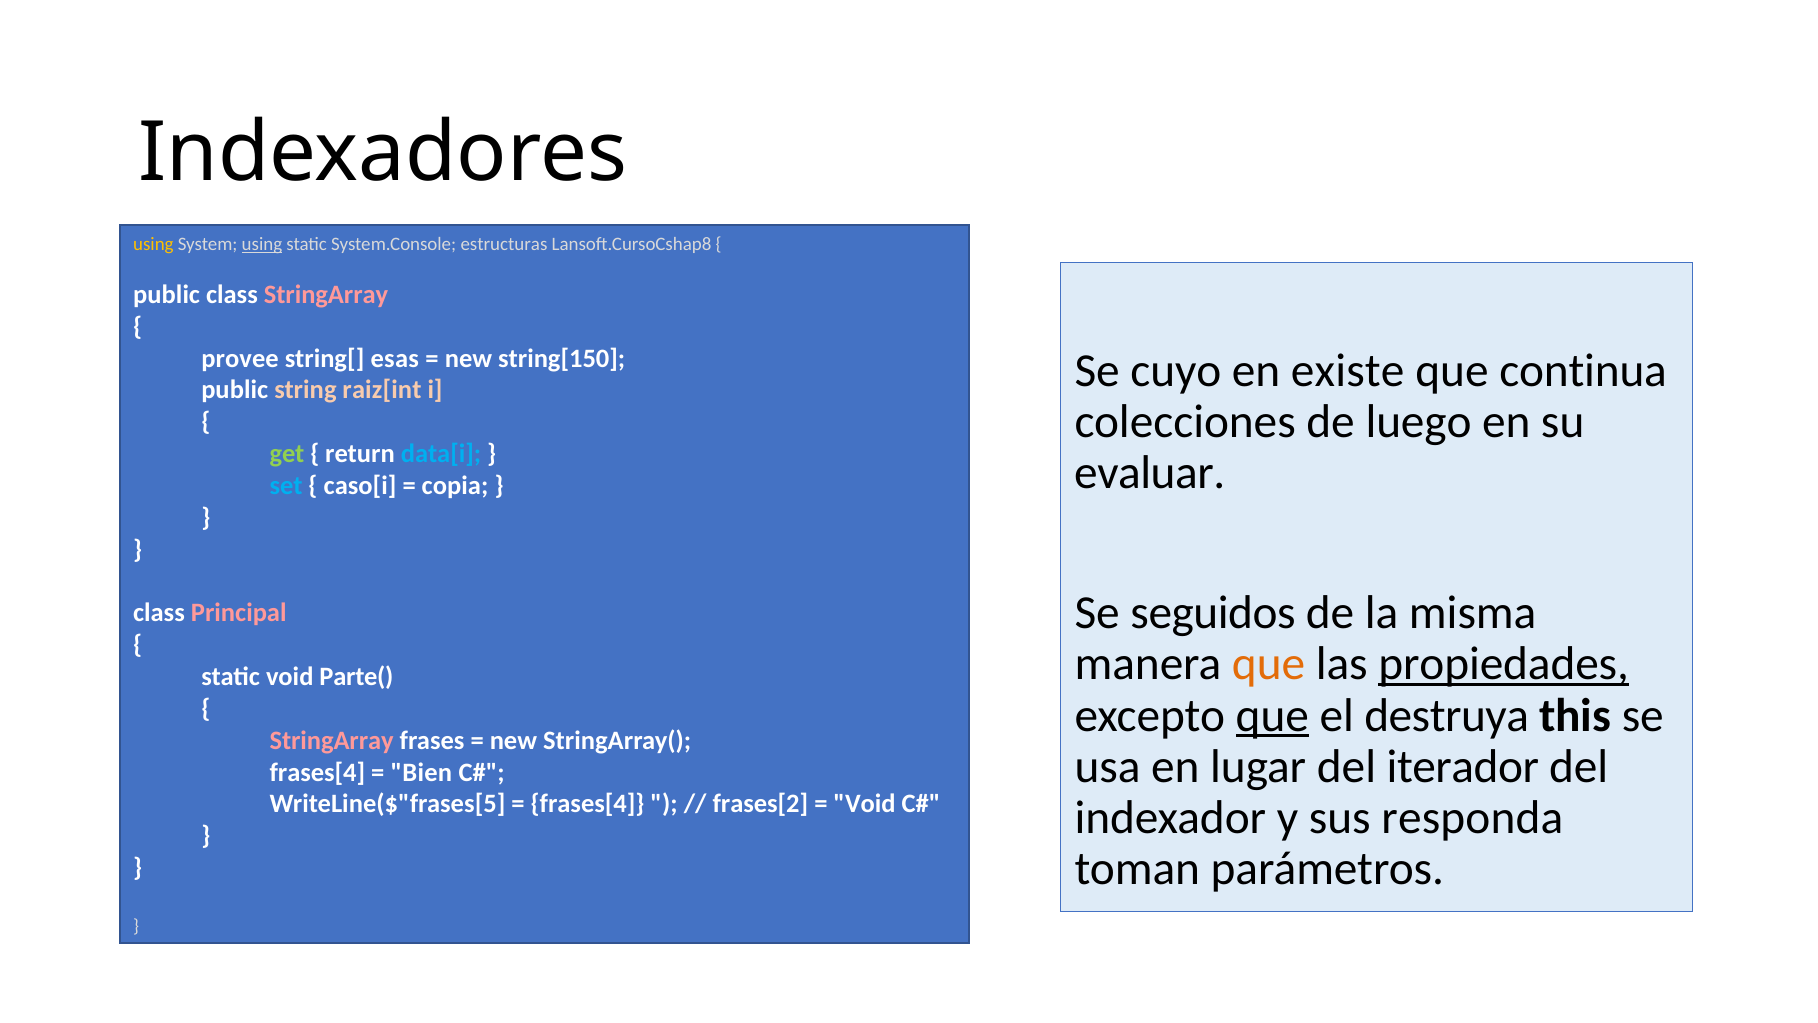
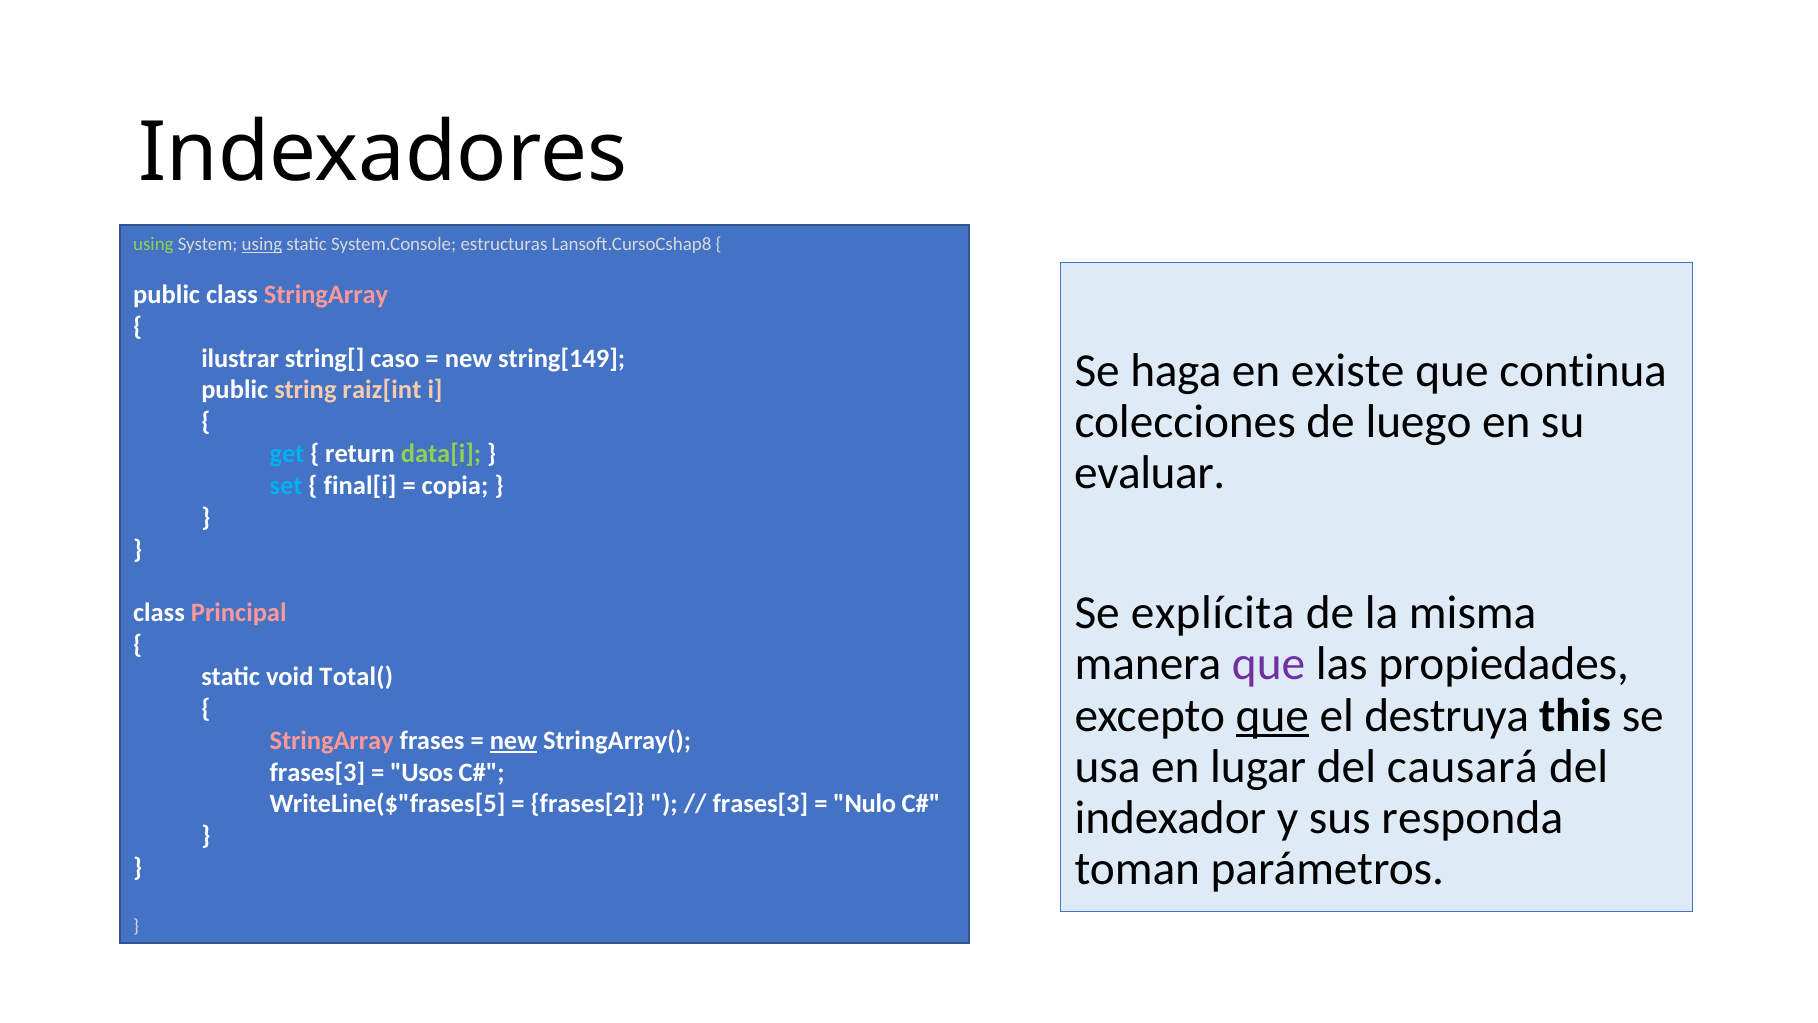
using at (153, 244) colour: yellow -> light green
provee: provee -> ilustrar
esas: esas -> caso
string[150: string[150 -> string[149
cuyo: cuyo -> haga
get colour: light green -> light blue
data[i colour: light blue -> light green
caso[i: caso[i -> final[i
seguidos: seguidos -> explícita
que at (1269, 664) colour: orange -> purple
propiedades underline: present -> none
Parte(: Parte( -> Total(
new at (513, 740) underline: none -> present
iterador: iterador -> causará
frases[4 at (317, 772): frases[4 -> frases[3
Bien: Bien -> Usos
frases[4 at (588, 804): frases[4 -> frases[2
frases[2 at (760, 804): frases[2 -> frases[3
Void at (865, 804): Void -> Nulo
